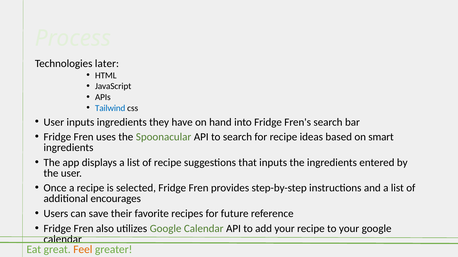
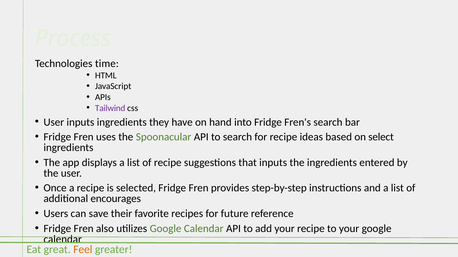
later: later -> time
Tailwind colour: blue -> purple
smart: smart -> select
